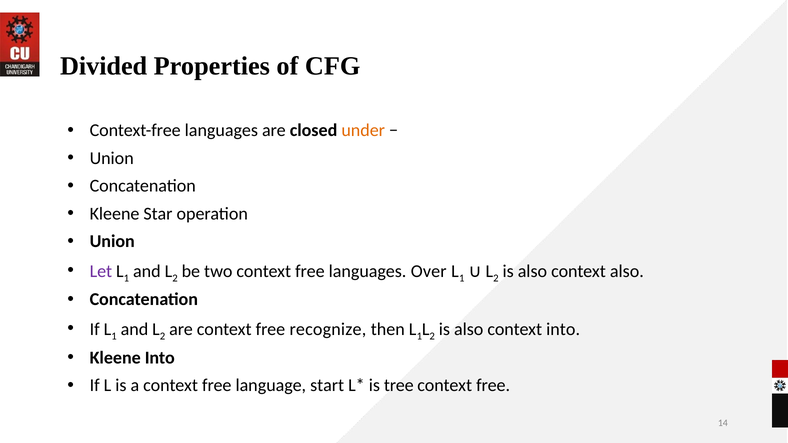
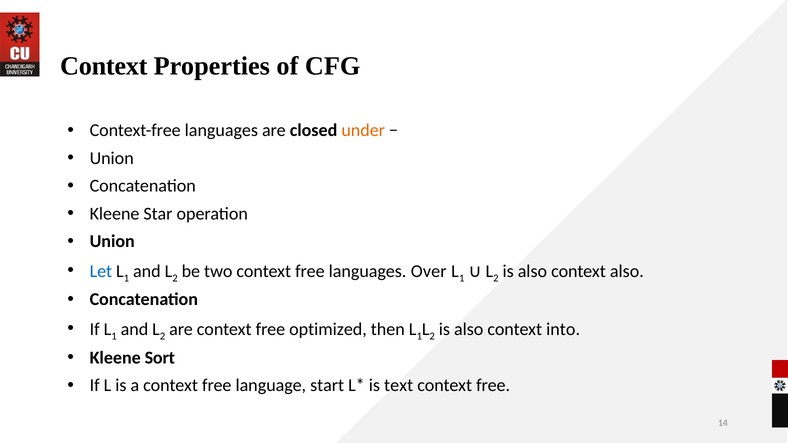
Divided at (104, 66): Divided -> Context
Let colour: purple -> blue
recognize: recognize -> optimized
Kleene Into: Into -> Sort
tree: tree -> text
